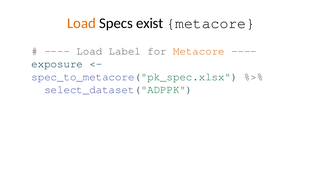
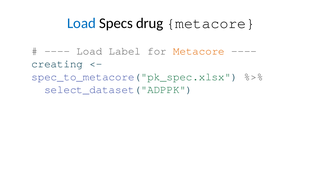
Load at (81, 23) colour: orange -> blue
exist: exist -> drug
exposure: exposure -> creating
